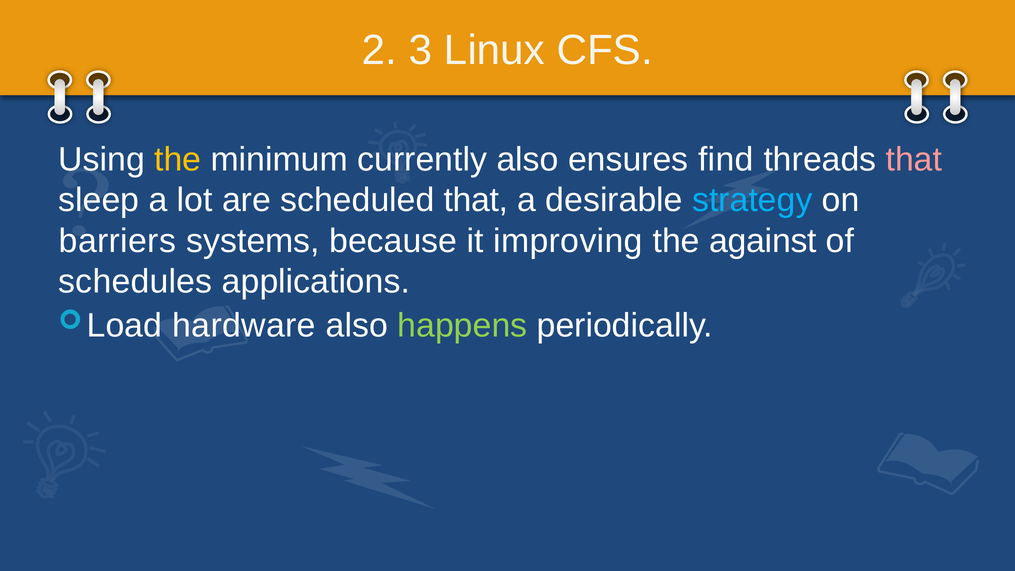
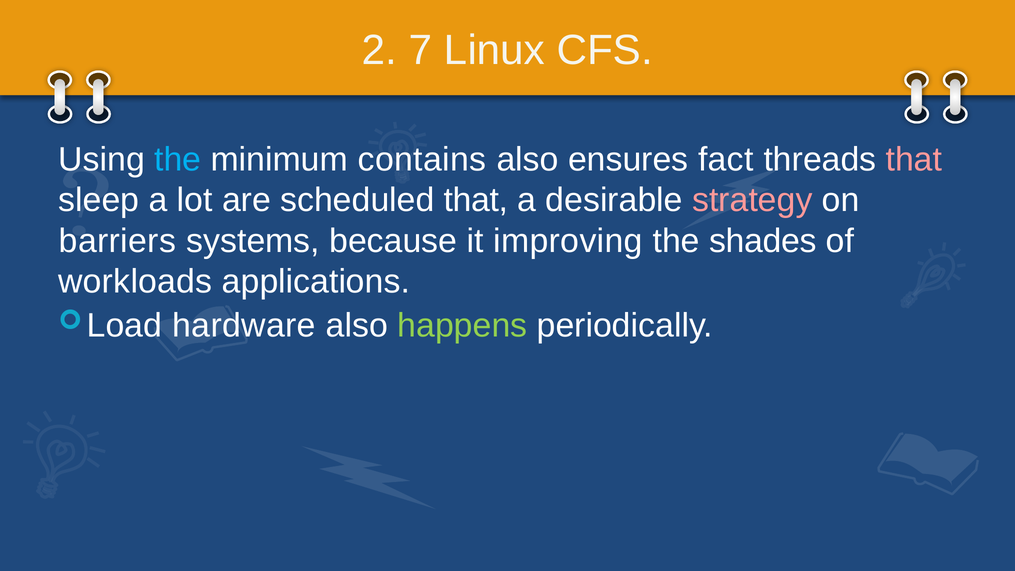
3: 3 -> 7
the at (178, 160) colour: yellow -> light blue
currently: currently -> contains
find: find -> fact
strategy colour: light blue -> pink
against: against -> shades
schedules: schedules -> workloads
